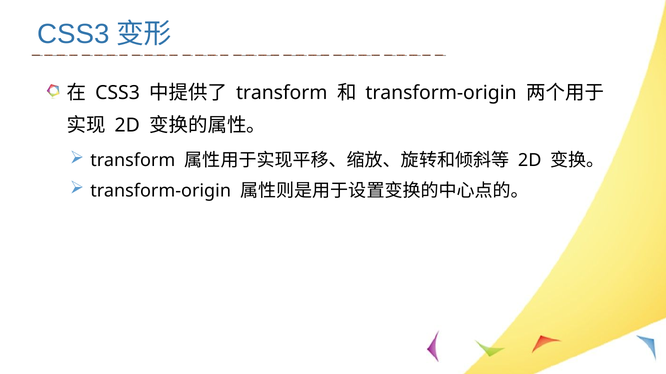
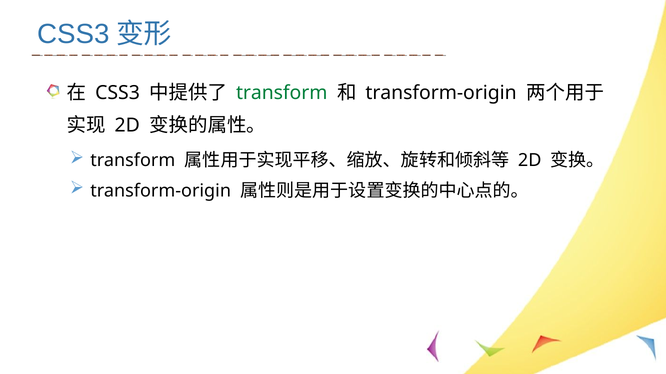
transform at (282, 93) colour: black -> green
